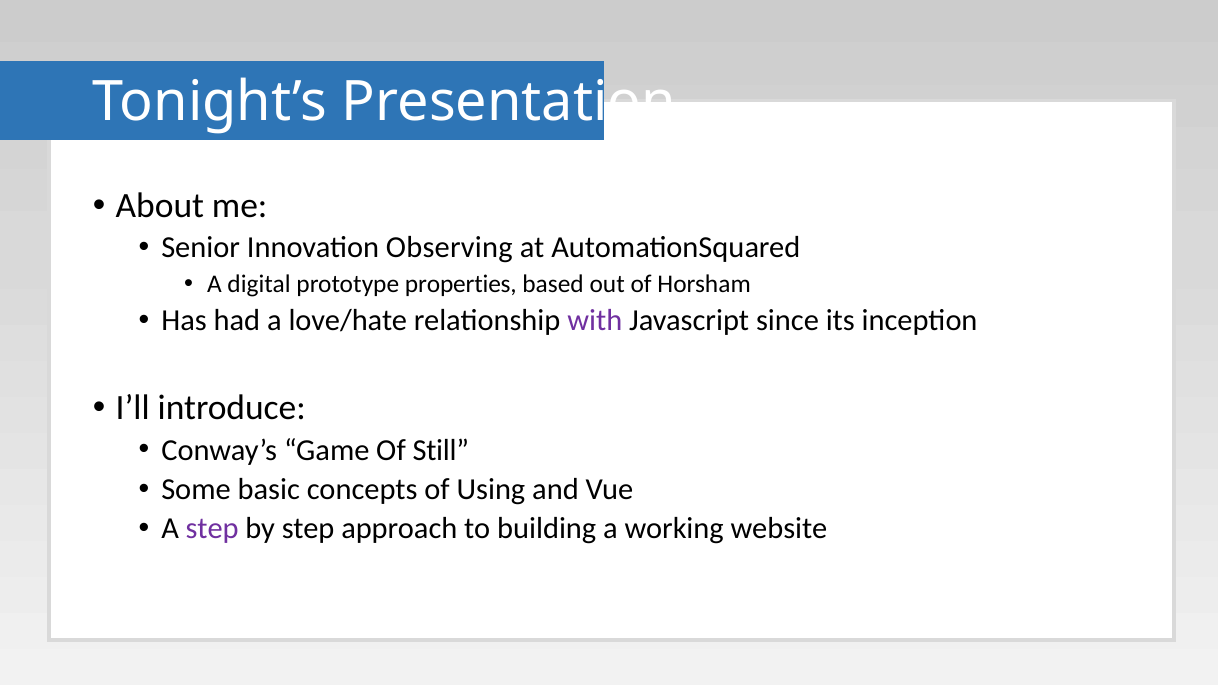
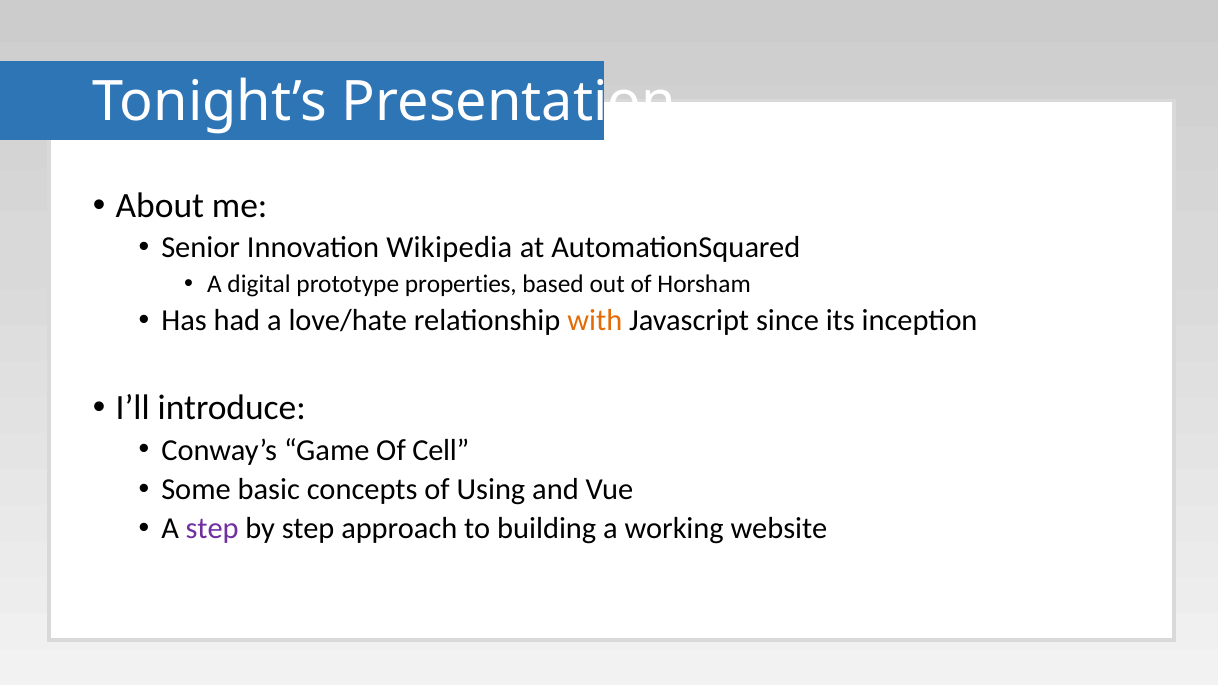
Observing: Observing -> Wikipedia
with colour: purple -> orange
Still: Still -> Cell
